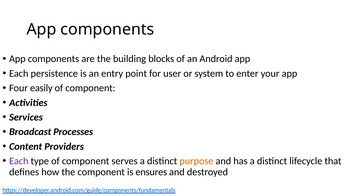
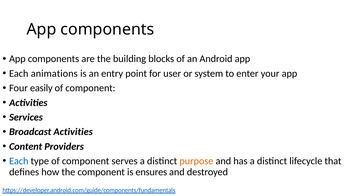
persistence: persistence -> animations
Broadcast Processes: Processes -> Activities
Each at (19, 161) colour: purple -> blue
